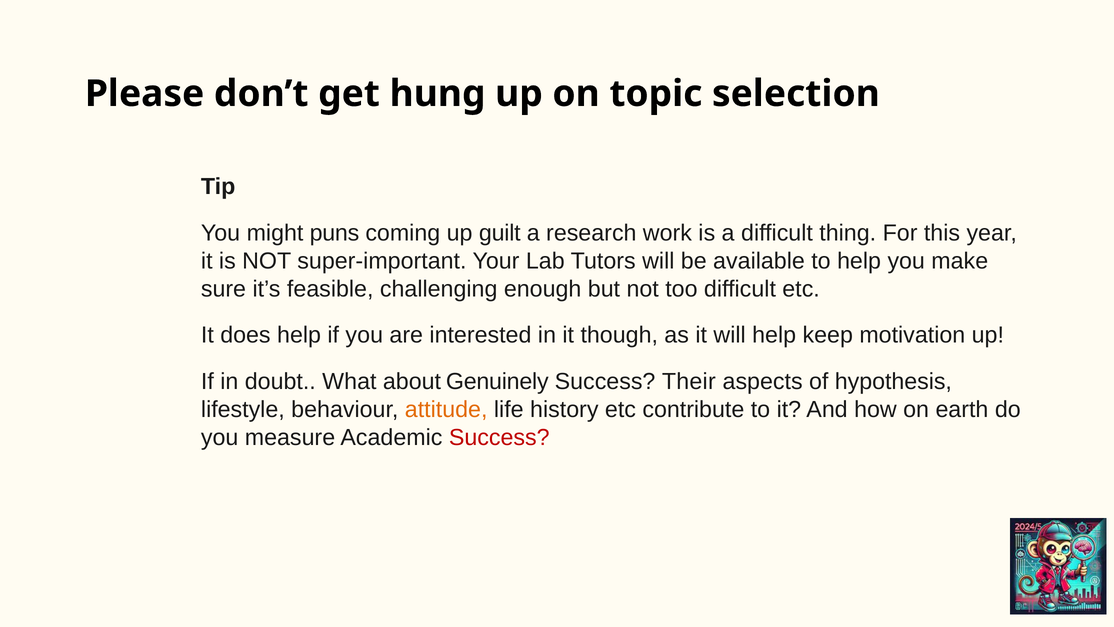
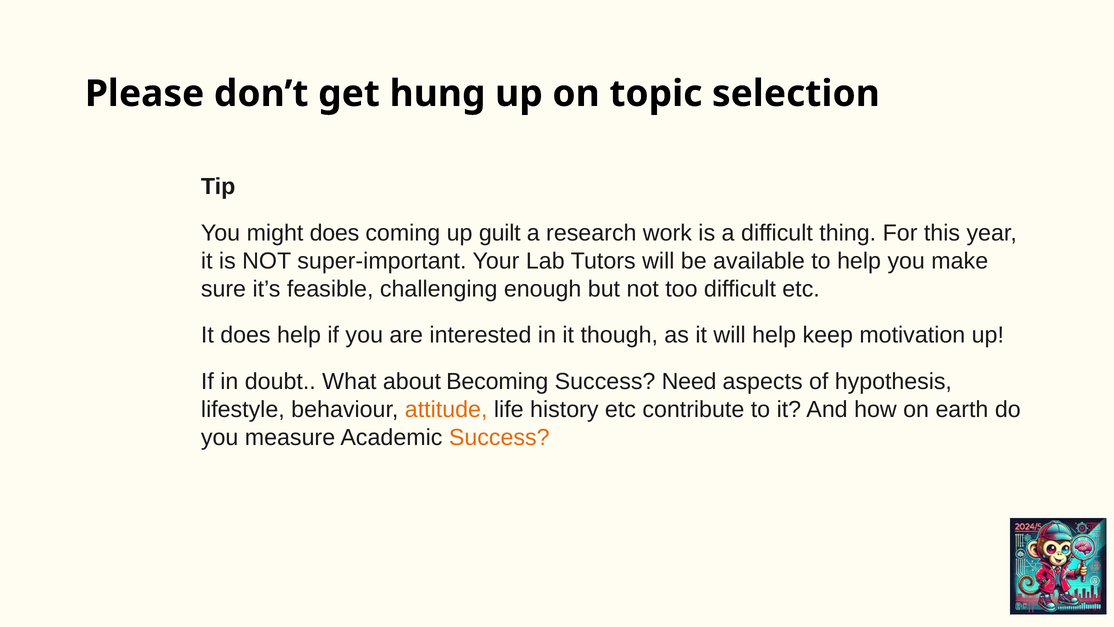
might puns: puns -> does
Genuinely: Genuinely -> Becoming
Their: Their -> Need
Success at (499, 437) colour: red -> orange
